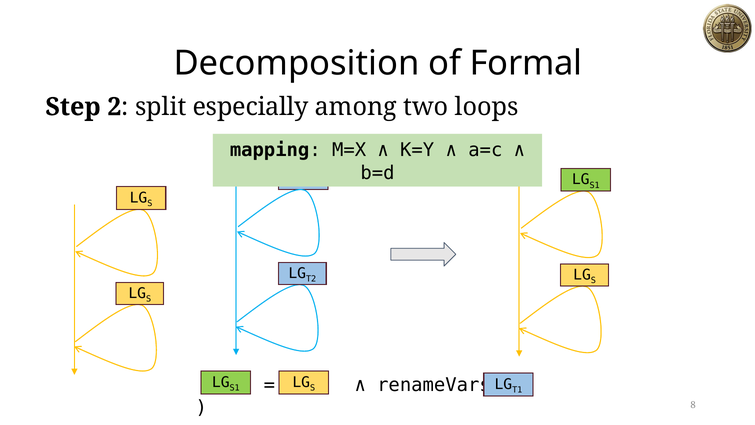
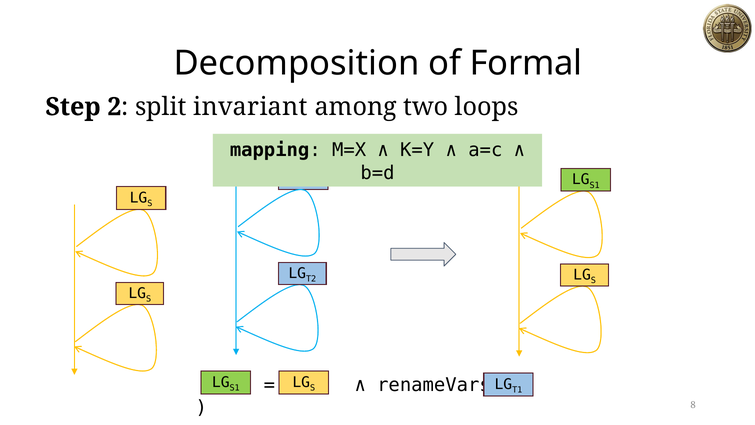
especially: especially -> invariant
